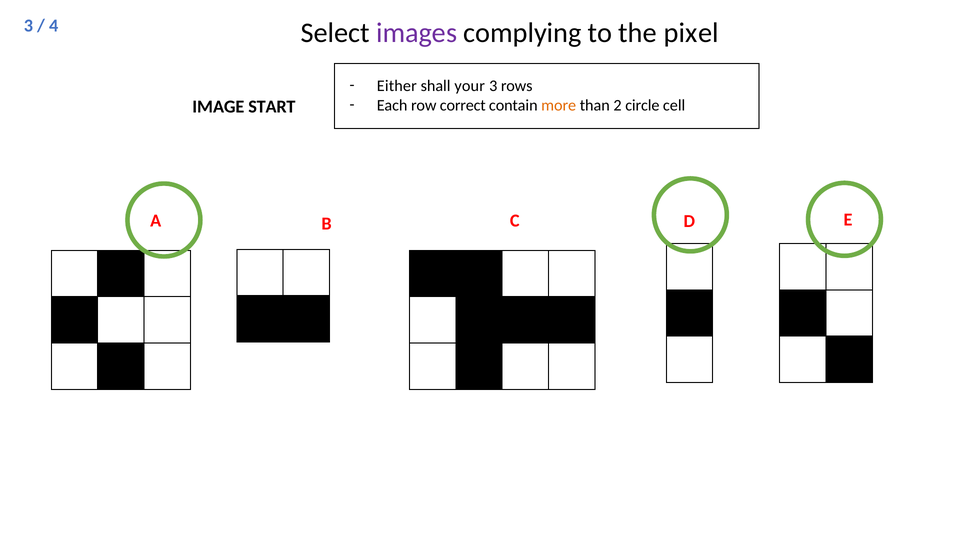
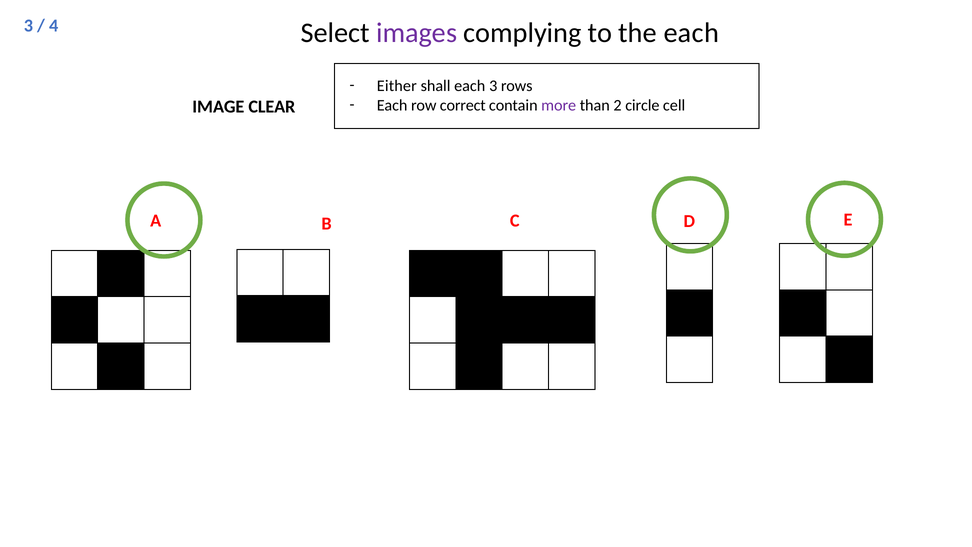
the pixel: pixel -> each
shall your: your -> each
more colour: orange -> purple
START: START -> CLEAR
